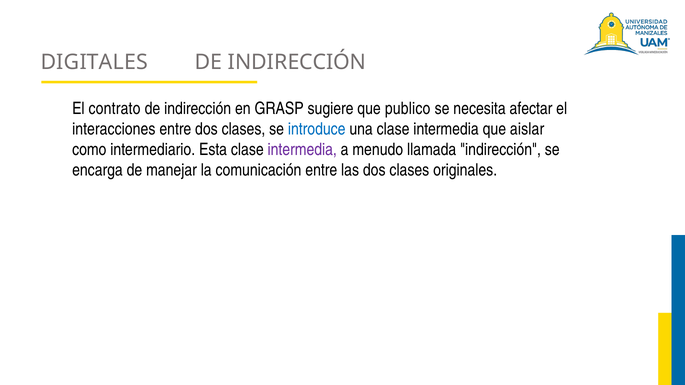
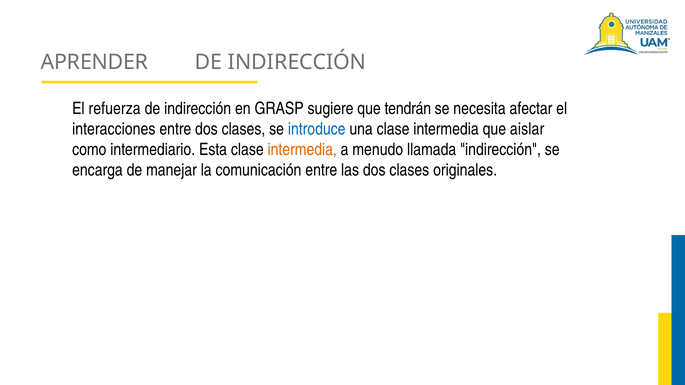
DIGITALES: DIGITALES -> APRENDER
contrato: contrato -> refuerza
publico: publico -> tendrán
intermedia at (302, 150) colour: purple -> orange
